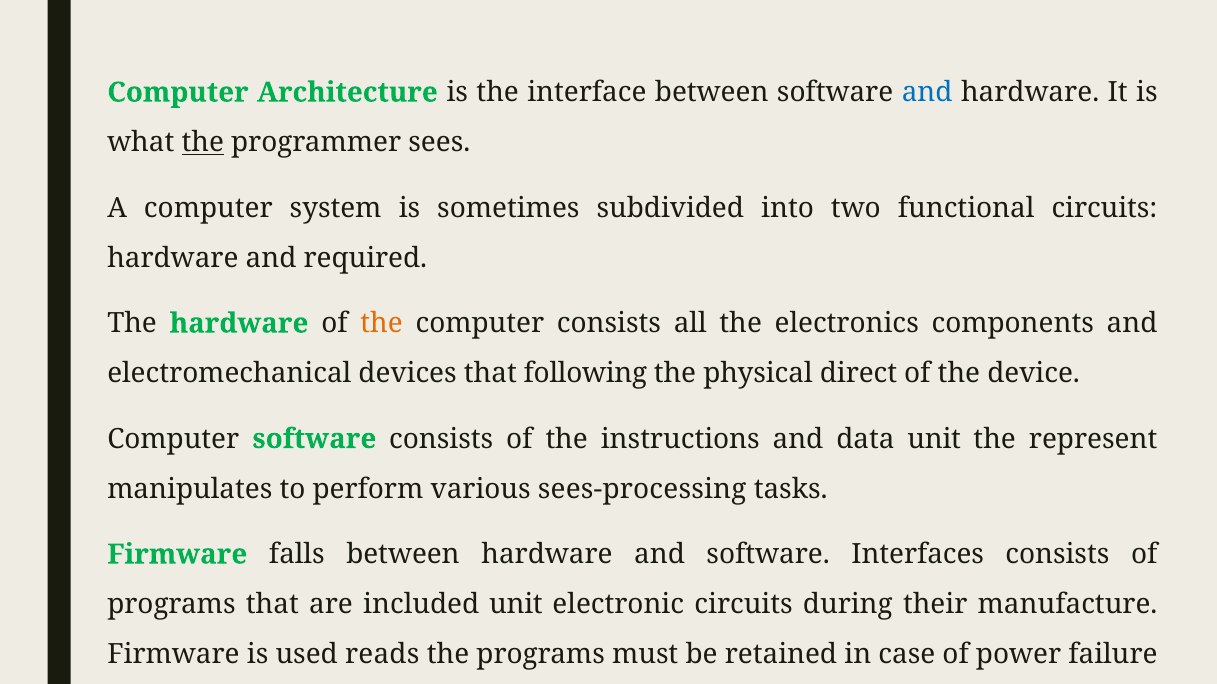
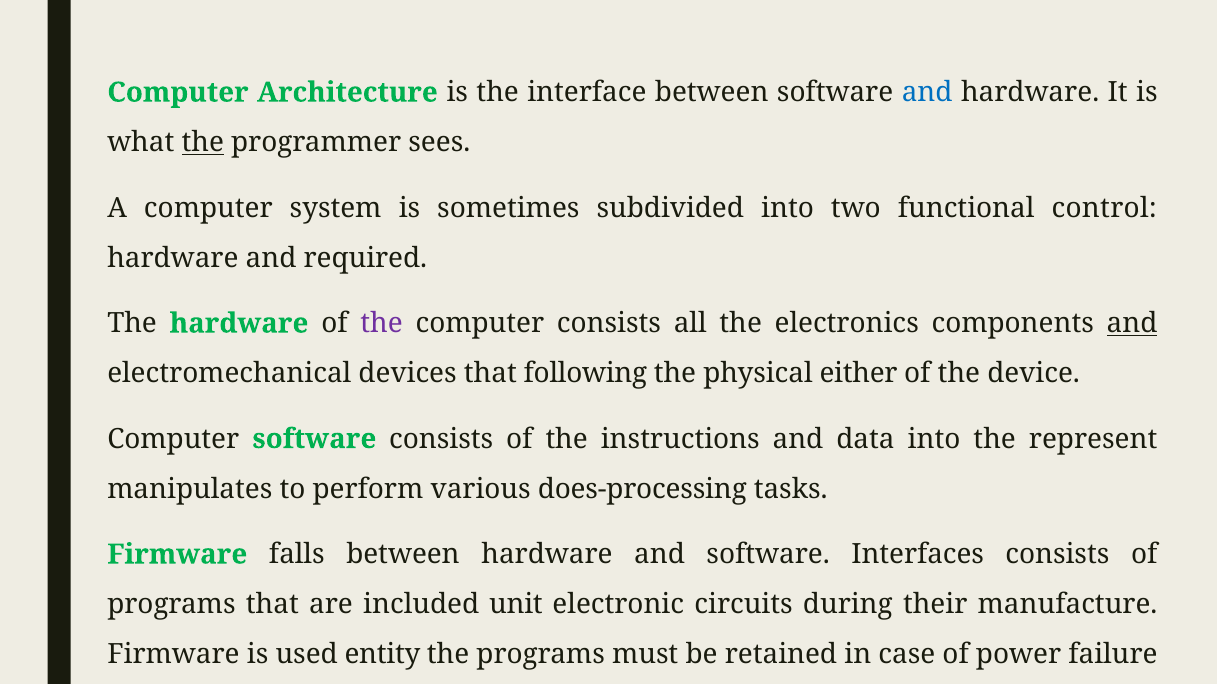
functional circuits: circuits -> control
the at (382, 324) colour: orange -> purple
and at (1132, 324) underline: none -> present
direct: direct -> either
data unit: unit -> into
sees-processing: sees-processing -> does-processing
reads: reads -> entity
